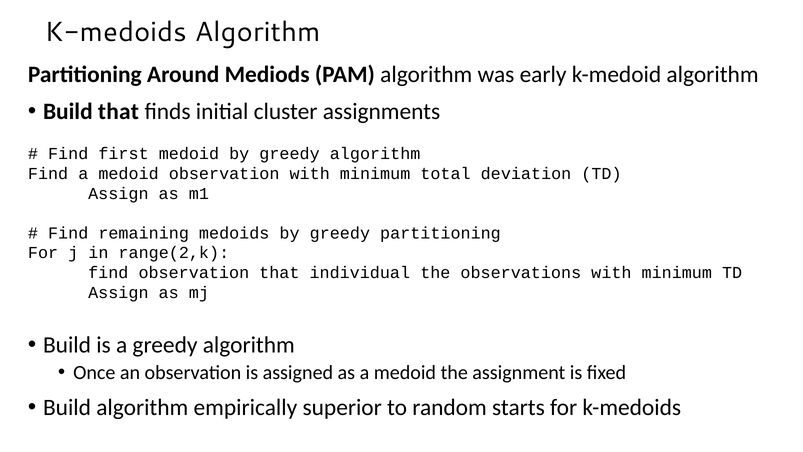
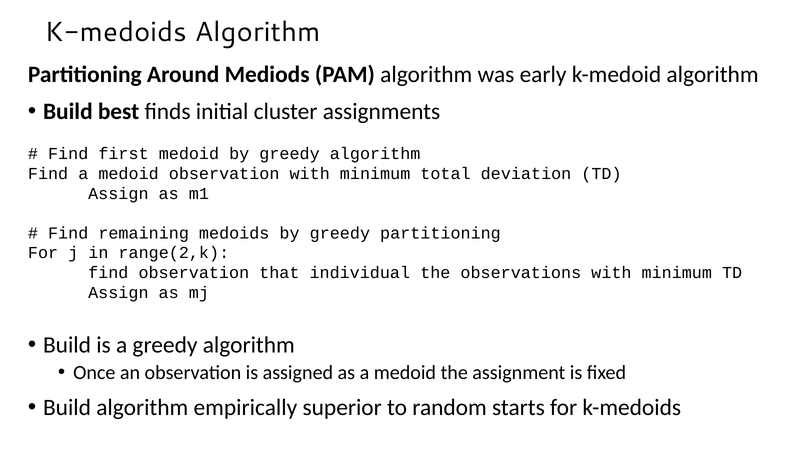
Build that: that -> best
